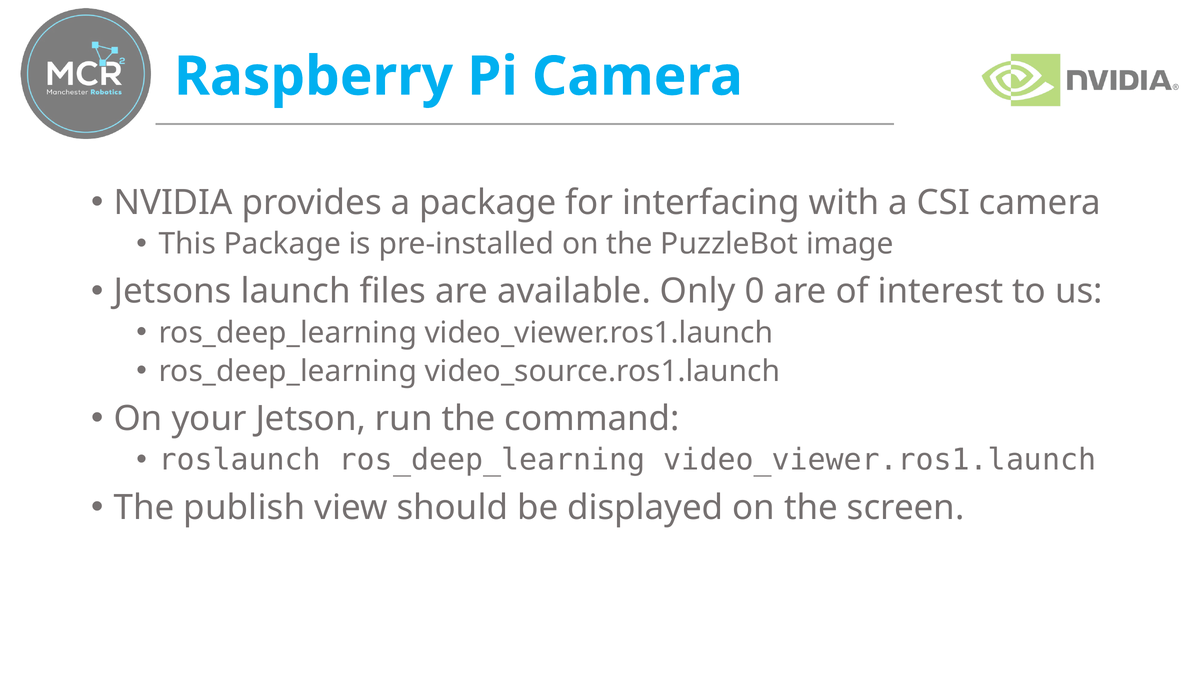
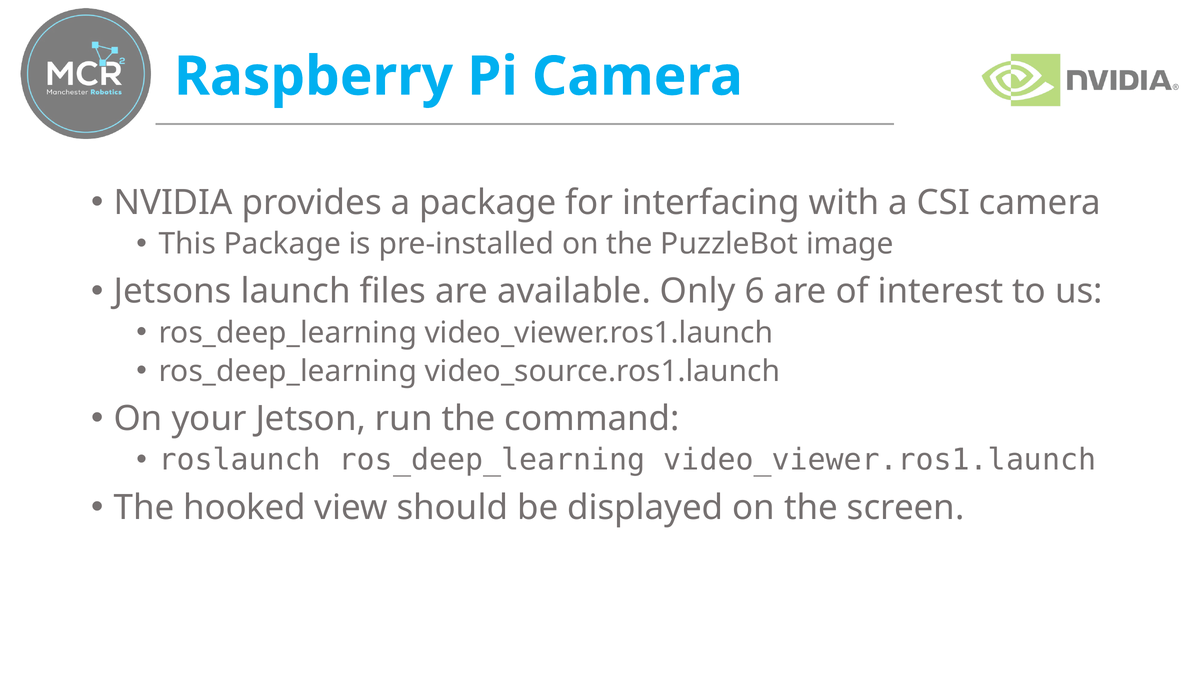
0: 0 -> 6
publish: publish -> hooked
